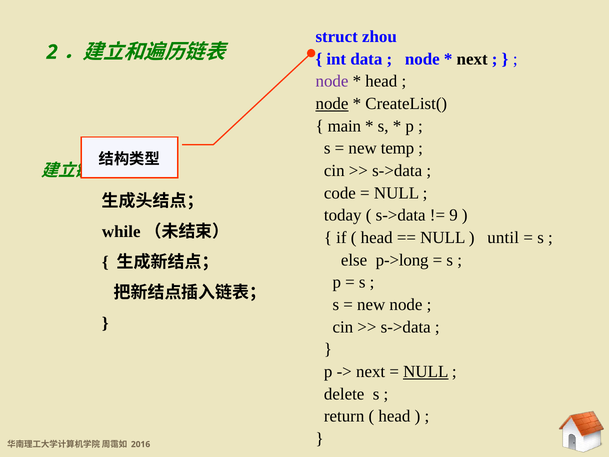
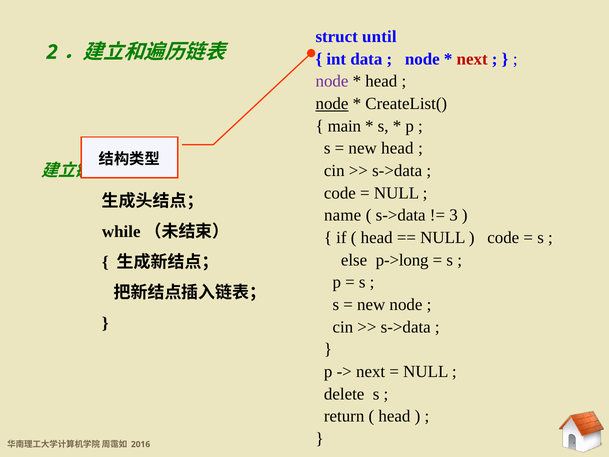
zhou: zhou -> until
next at (472, 59) colour: black -> red
new temp: temp -> head
today: today -> name
9: 9 -> 3
until at (503, 238): until -> code
NULL at (426, 371) underline: present -> none
